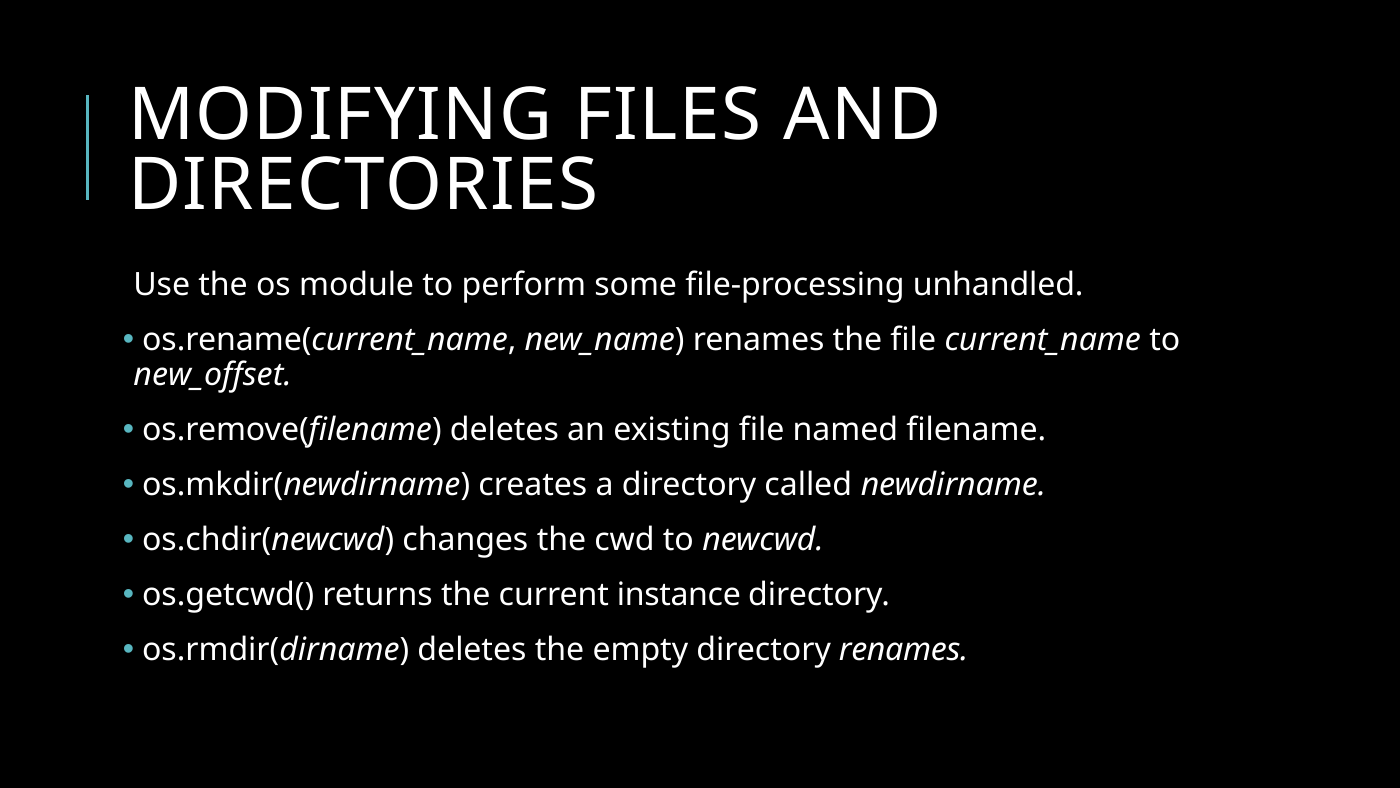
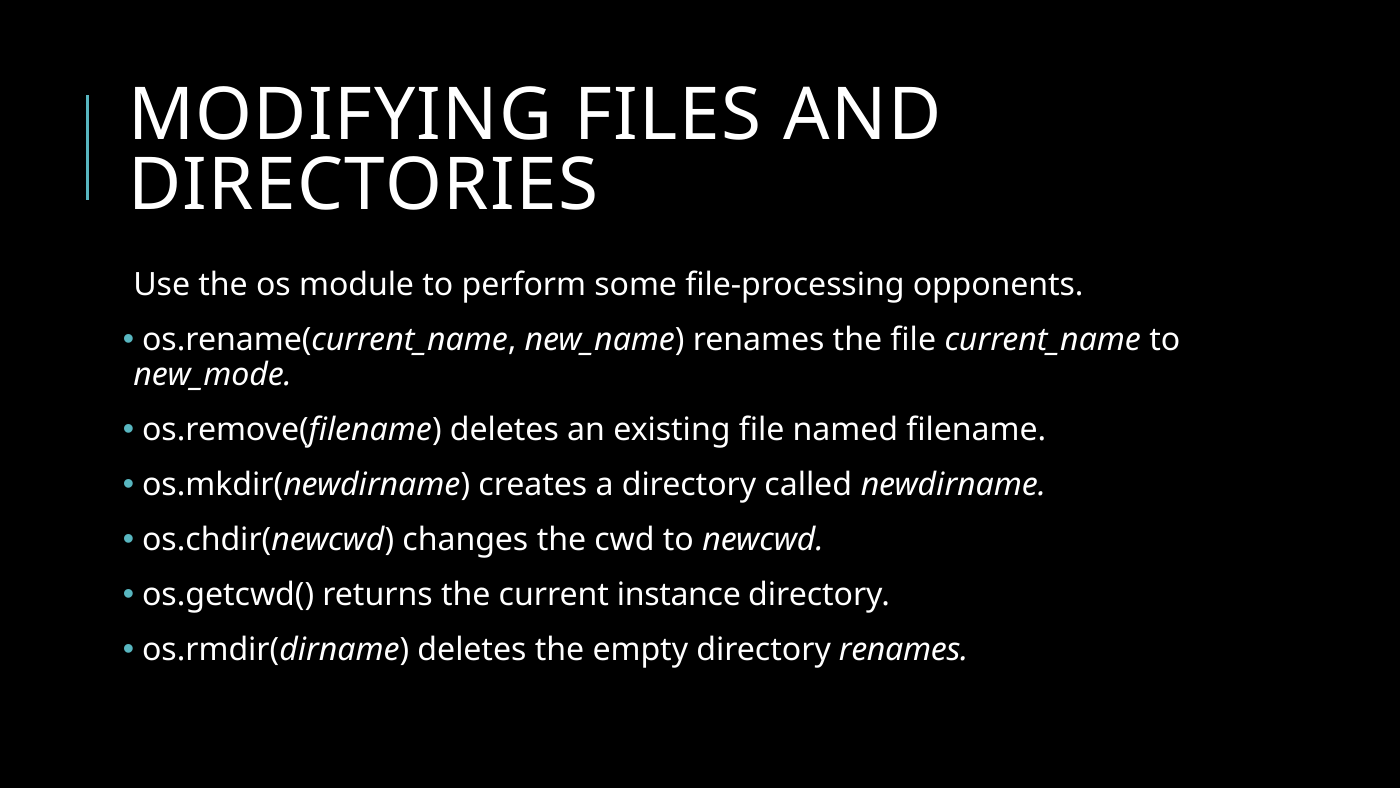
unhandled: unhandled -> opponents
new_offset: new_offset -> new_mode
